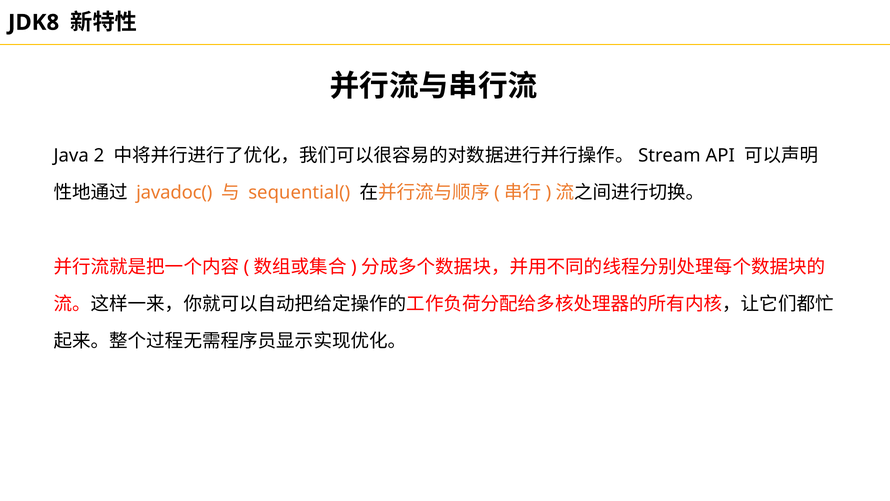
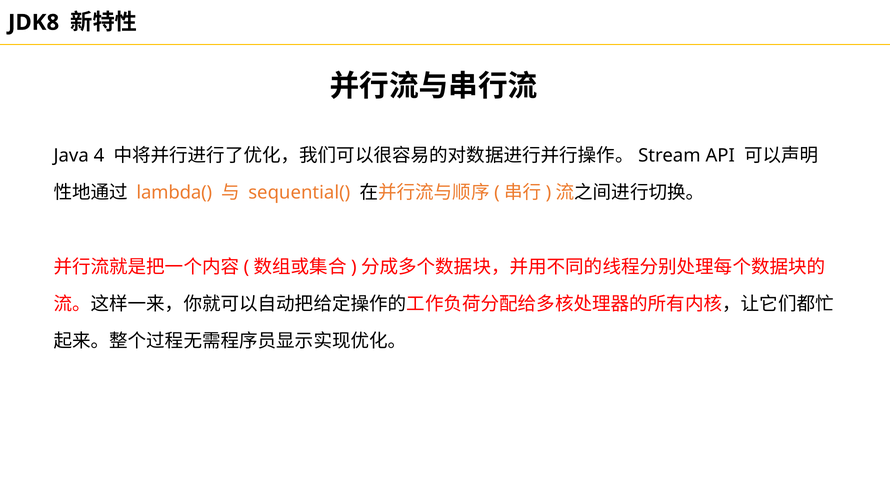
2: 2 -> 4
javadoc(: javadoc( -> lambda(
